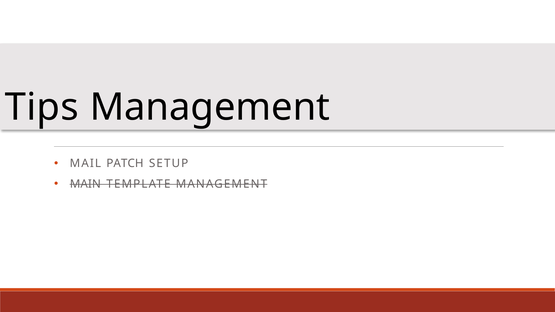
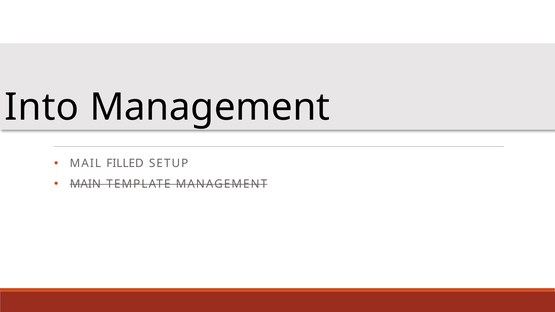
Tips: Tips -> Into
PATCH: PATCH -> FILLED
